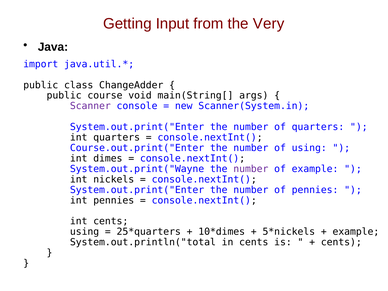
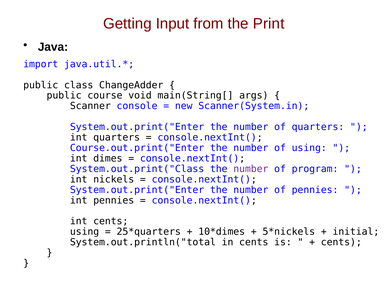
Very: Very -> Print
Scanner colour: purple -> black
System.out.print("Wayne: System.out.print("Wayne -> System.out.print("Class
of example: example -> program
example at (356, 232): example -> initial
